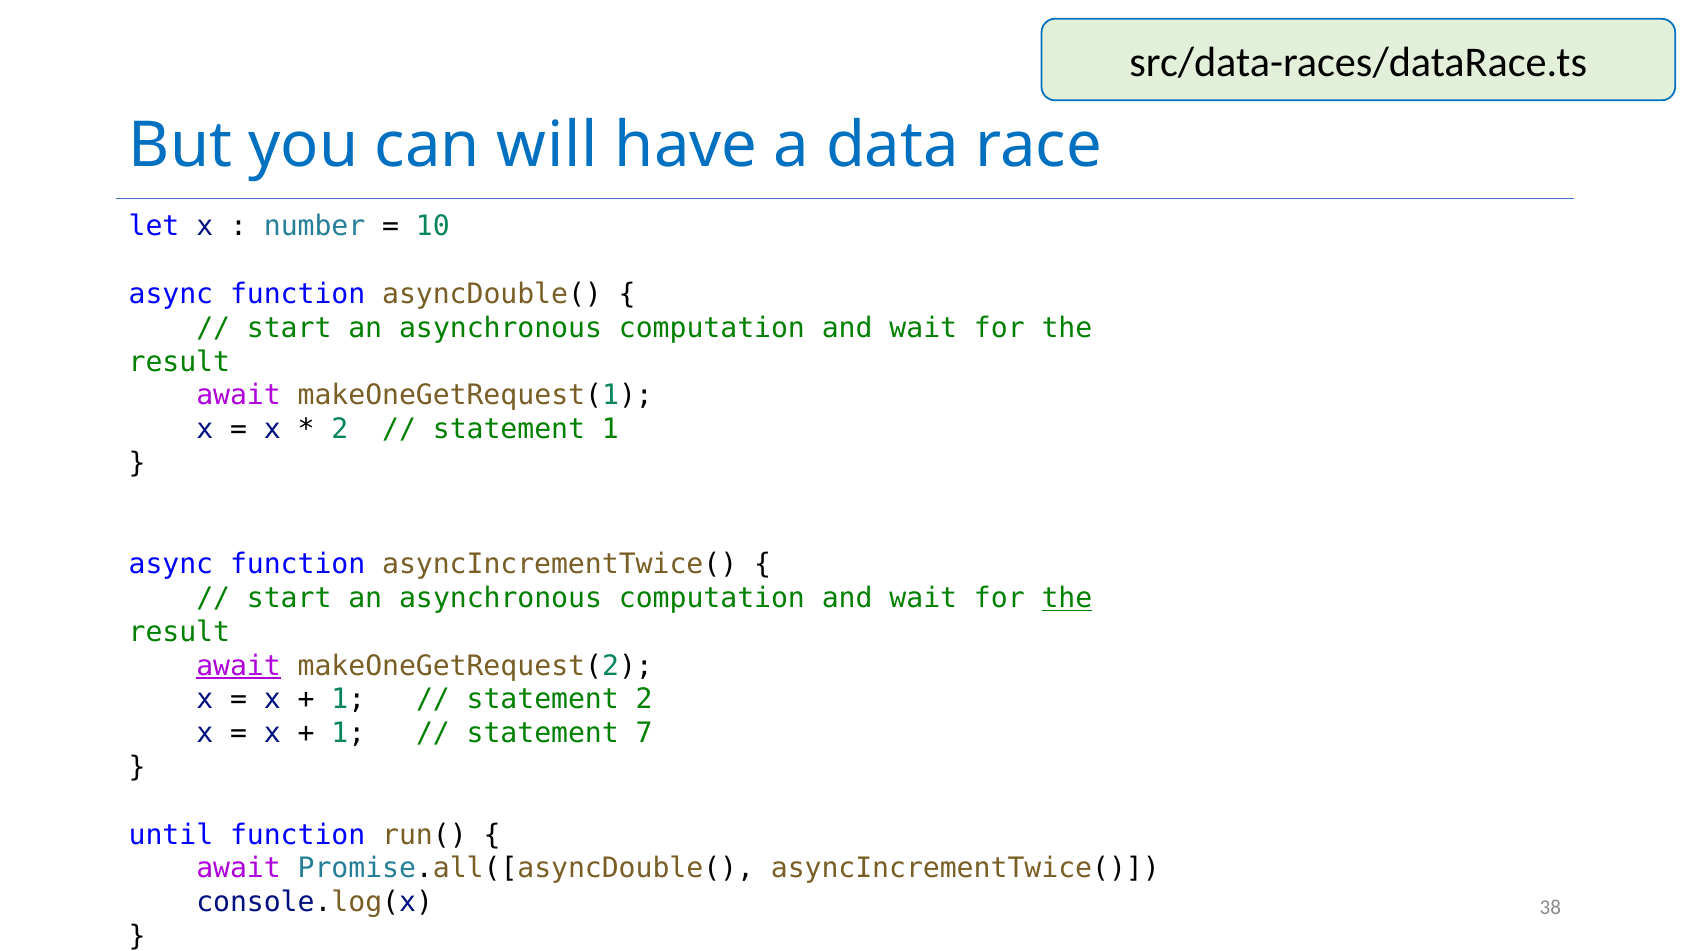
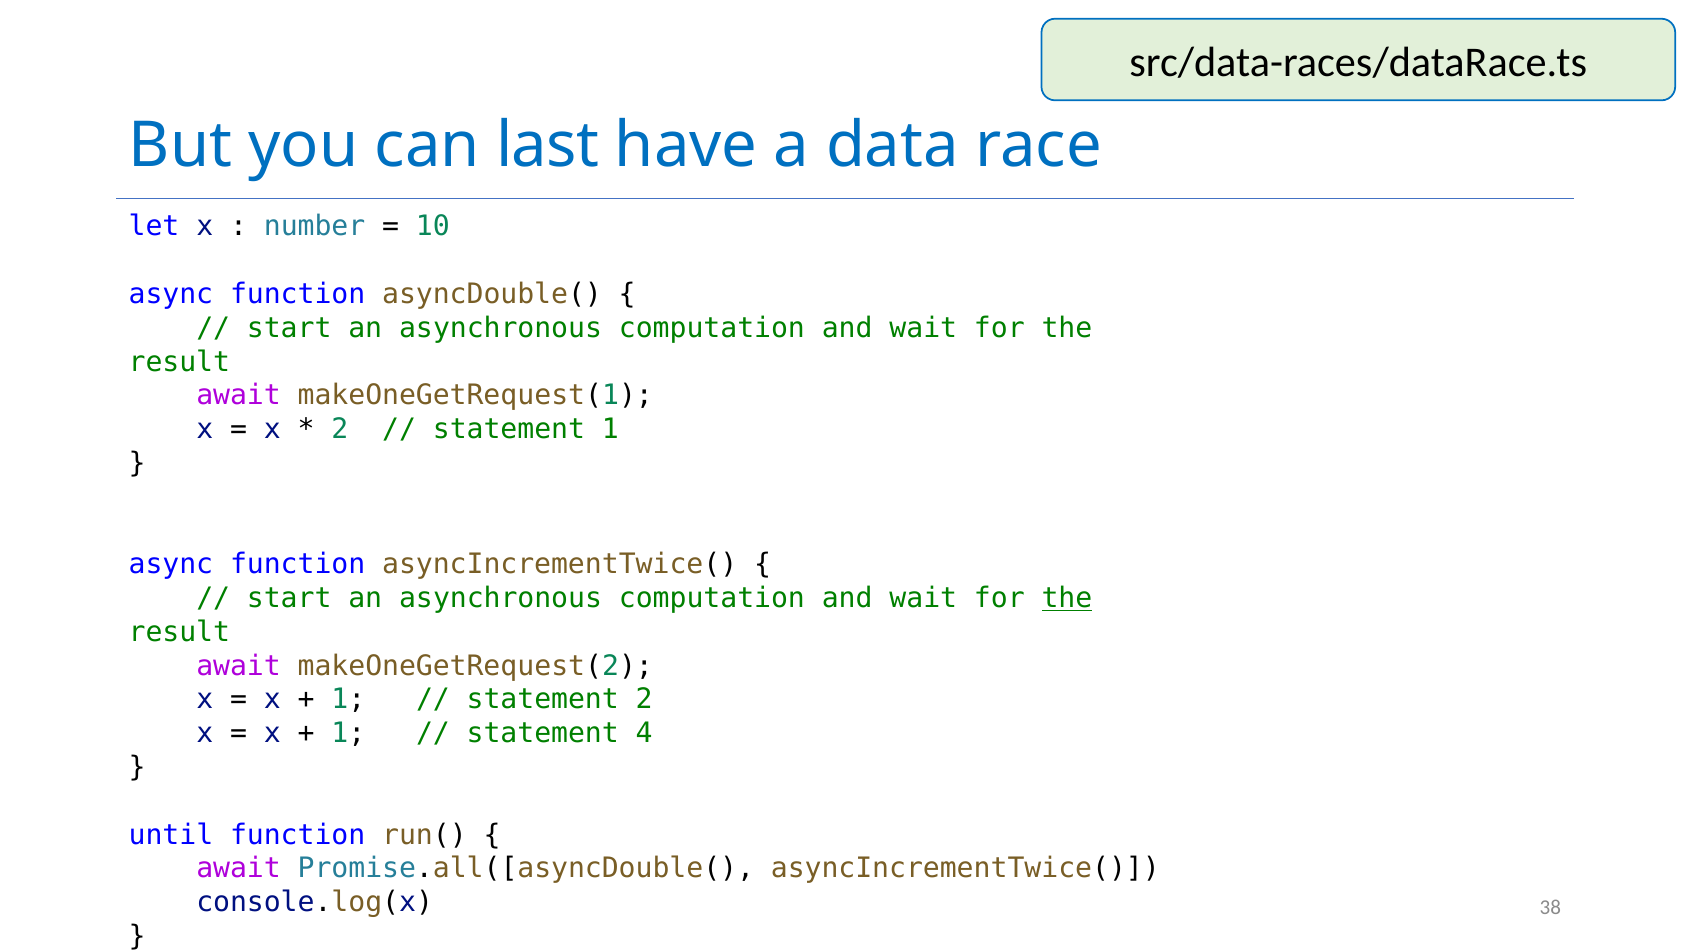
will: will -> last
await at (239, 666) underline: present -> none
7: 7 -> 4
